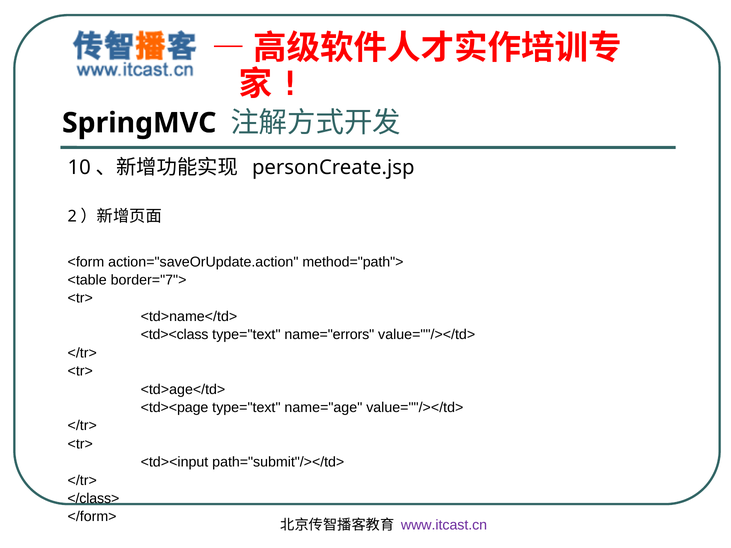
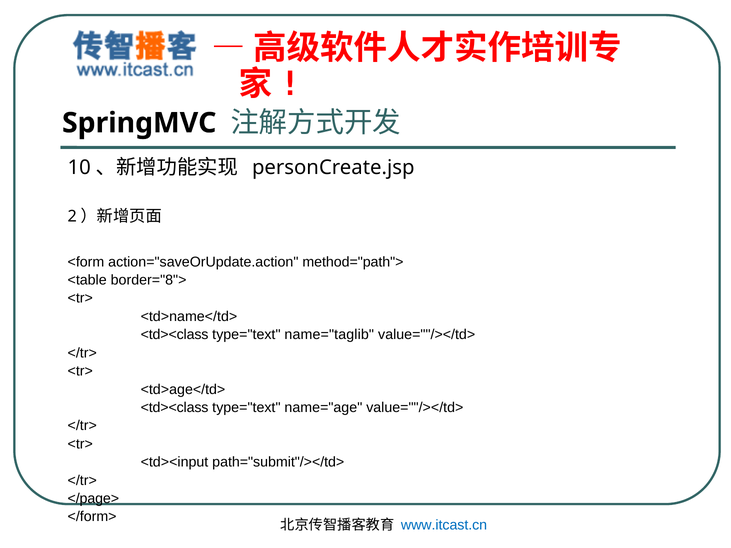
border="7">: border="7"> -> border="8">
name="errors: name="errors -> name="taglib
<td><page at (175, 408): <td><page -> <td><class
</class>: </class> -> </page>
www.itcast.cn colour: purple -> blue
